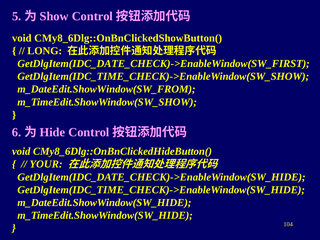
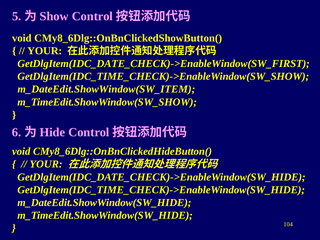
LONG at (45, 51): LONG -> YOUR
m_DateEdit.ShowWindow(SW_FROM: m_DateEdit.ShowWindow(SW_FROM -> m_DateEdit.ShowWindow(SW_ITEM
